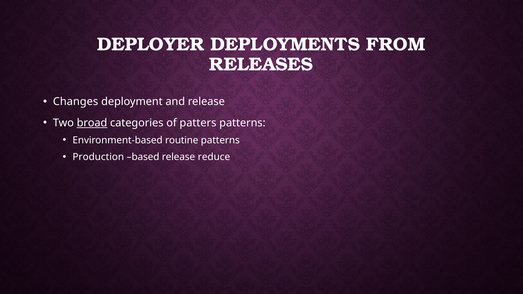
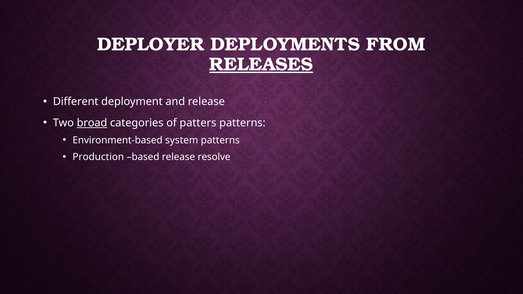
RELEASES underline: none -> present
Changes: Changes -> Different
routine: routine -> system
reduce: reduce -> resolve
